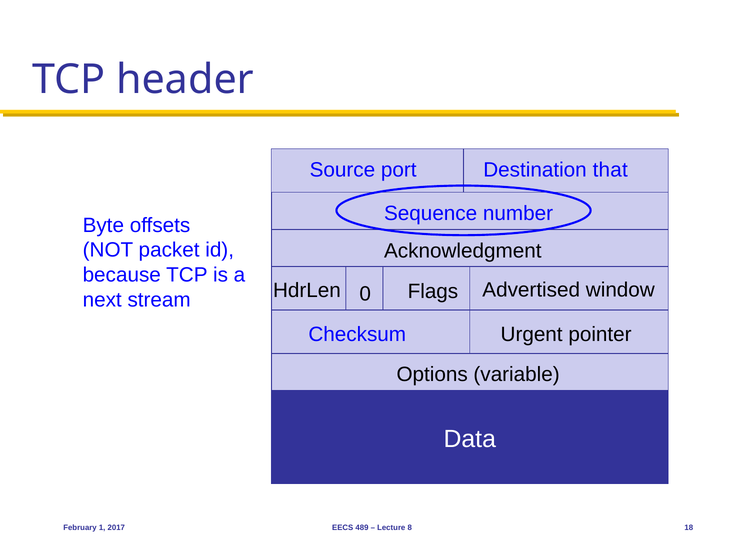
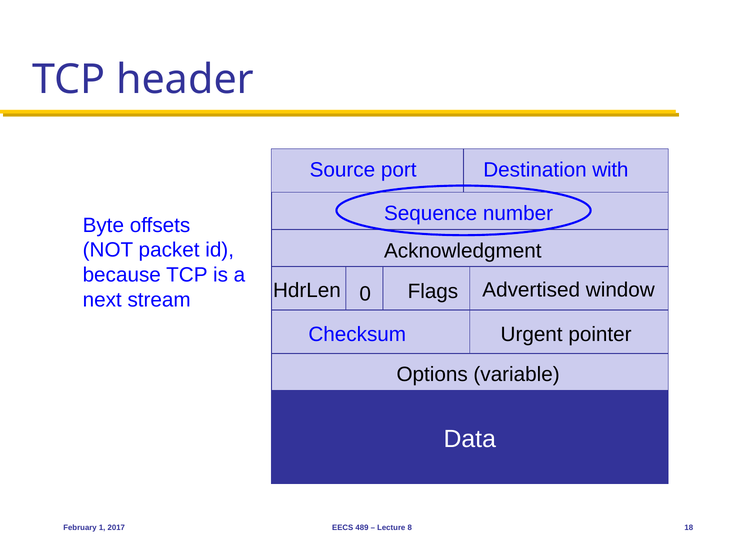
that: that -> with
